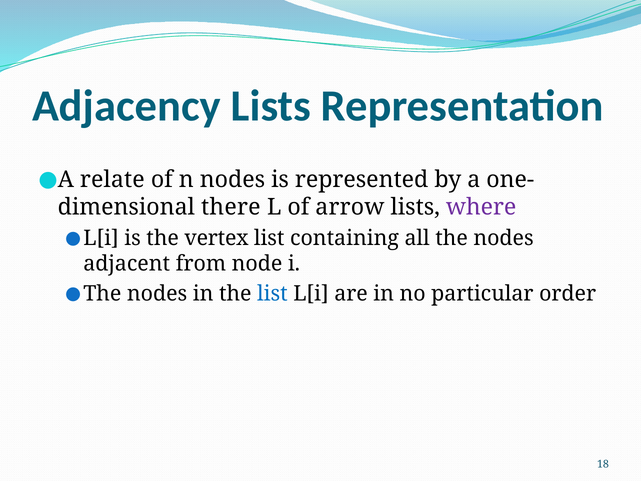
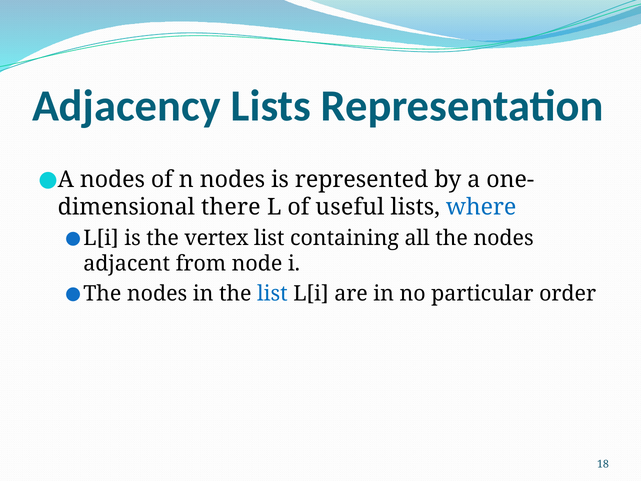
A relate: relate -> nodes
arrow: arrow -> useful
where colour: purple -> blue
